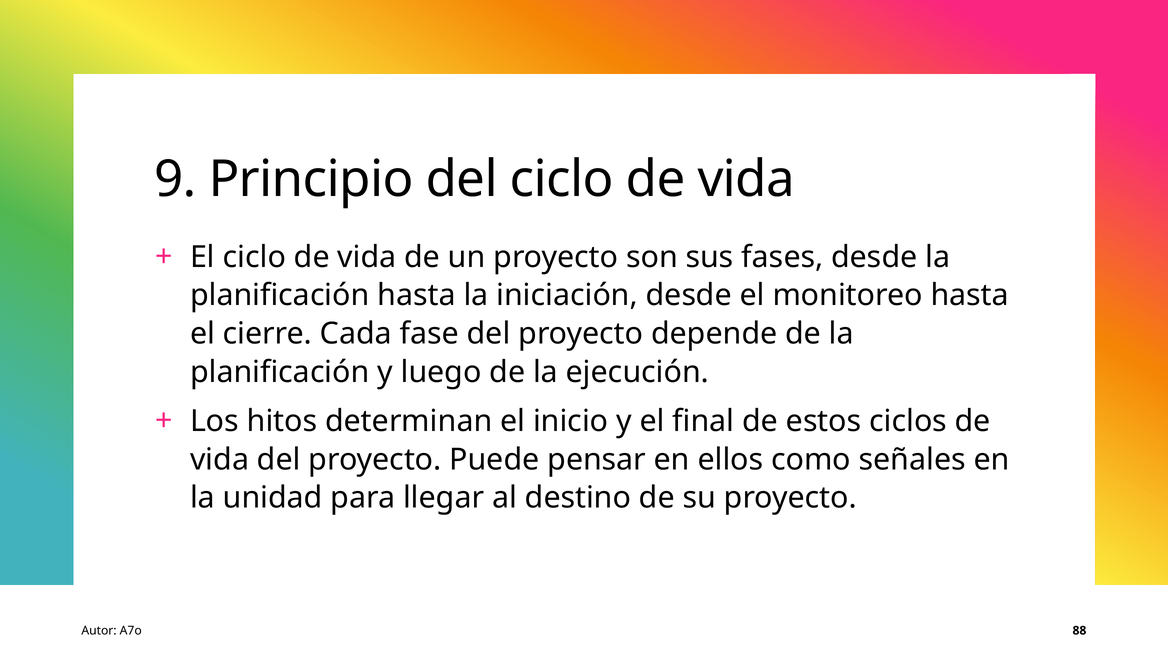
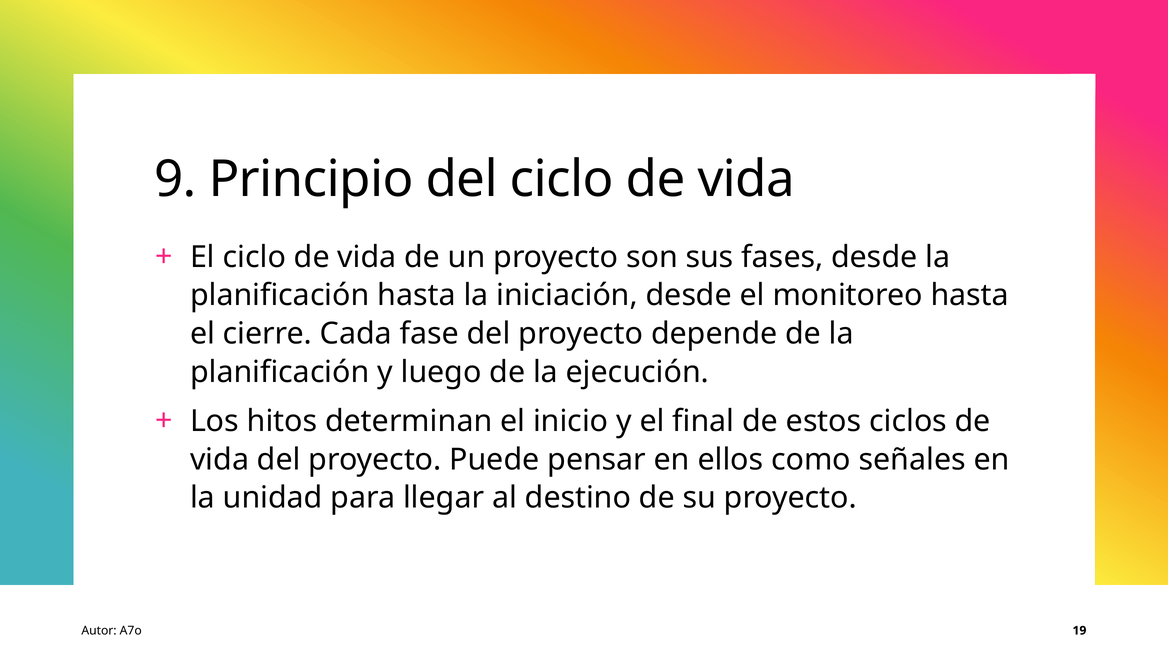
88: 88 -> 19
